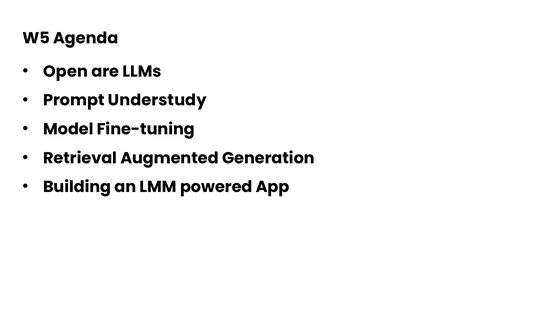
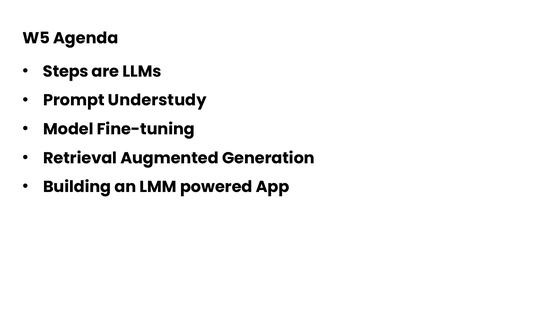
Open: Open -> Steps
